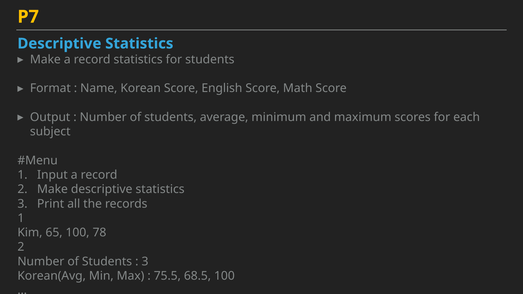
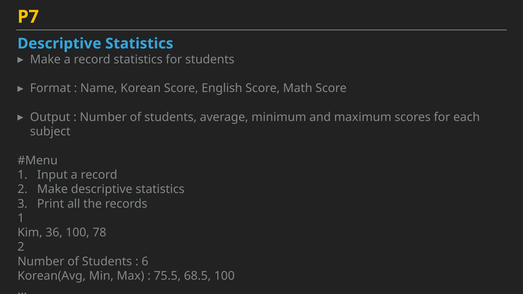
65: 65 -> 36
3 at (145, 262): 3 -> 6
